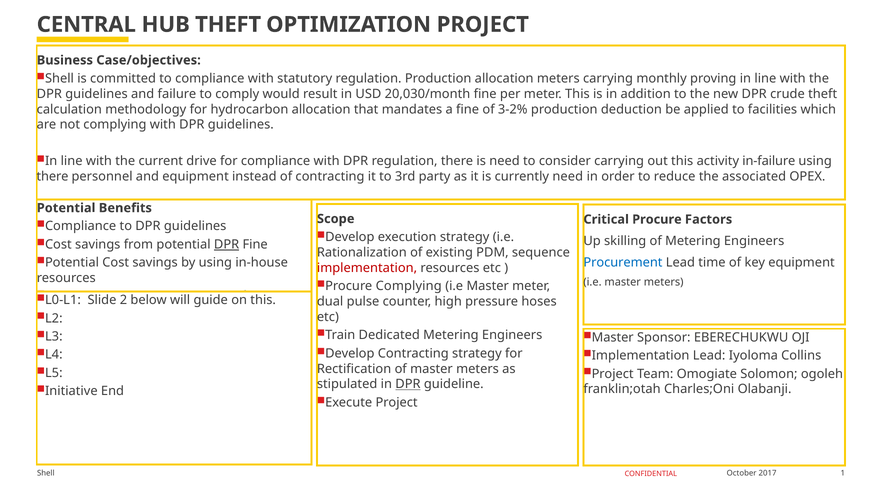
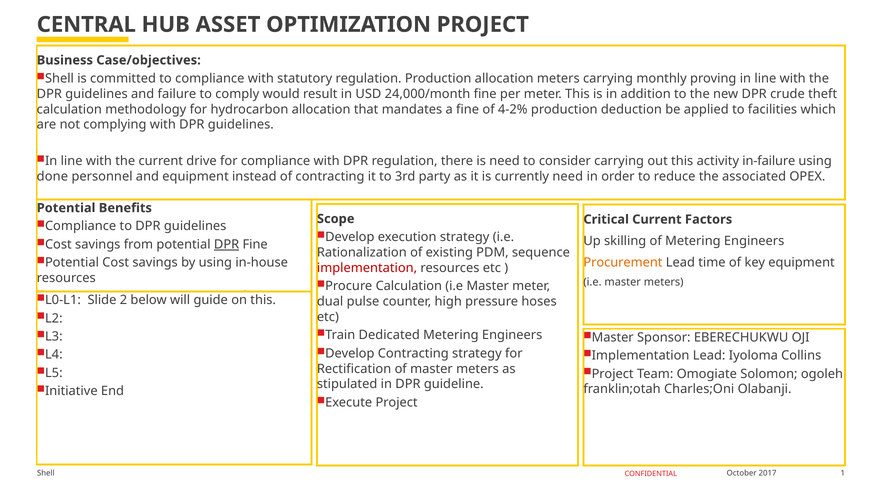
HUB THEFT: THEFT -> ASSET
20,030/month: 20,030/month -> 24,000/month
3-2%: 3-2% -> 4-2%
there at (53, 177): there -> done
Critical Procure: Procure -> Current
Procurement colour: blue -> orange
Procure Complying: Complying -> Calculation
DPR at (408, 384) underline: present -> none
